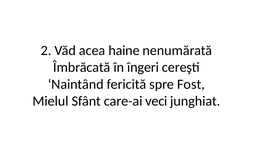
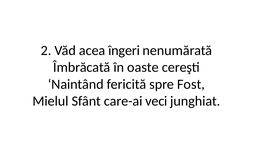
haine: haine -> îngeri
îngeri: îngeri -> oaste
